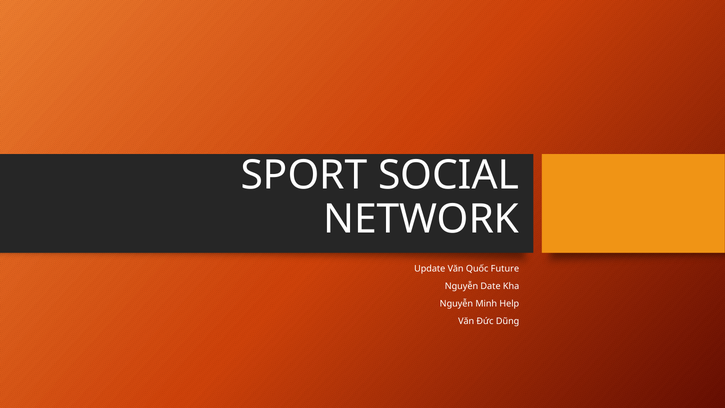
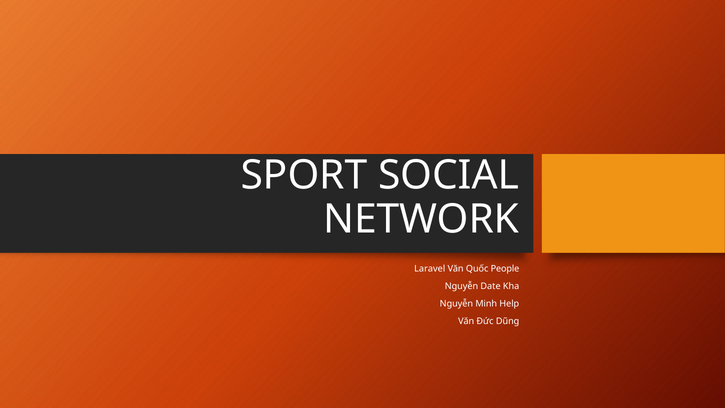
Update: Update -> Laravel
Future: Future -> People
